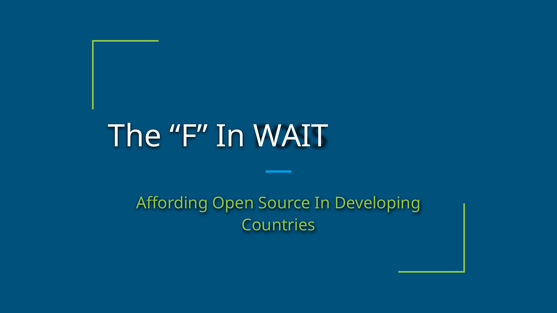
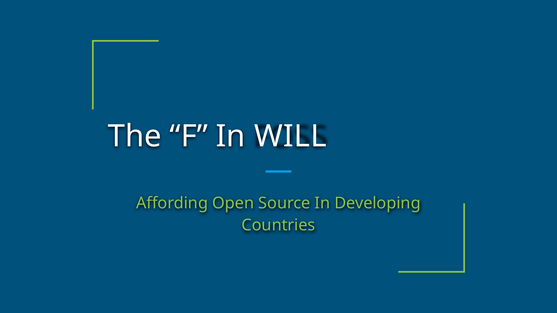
WAIT: WAIT -> WILL
